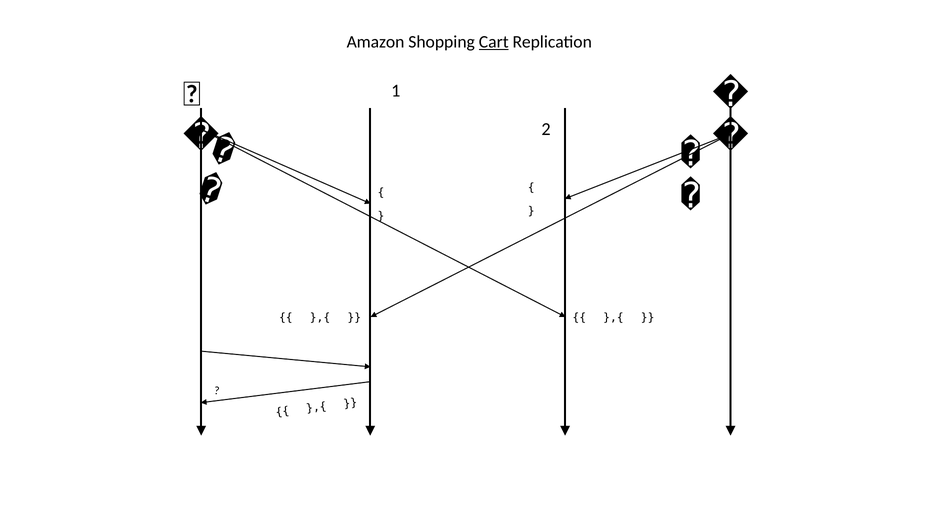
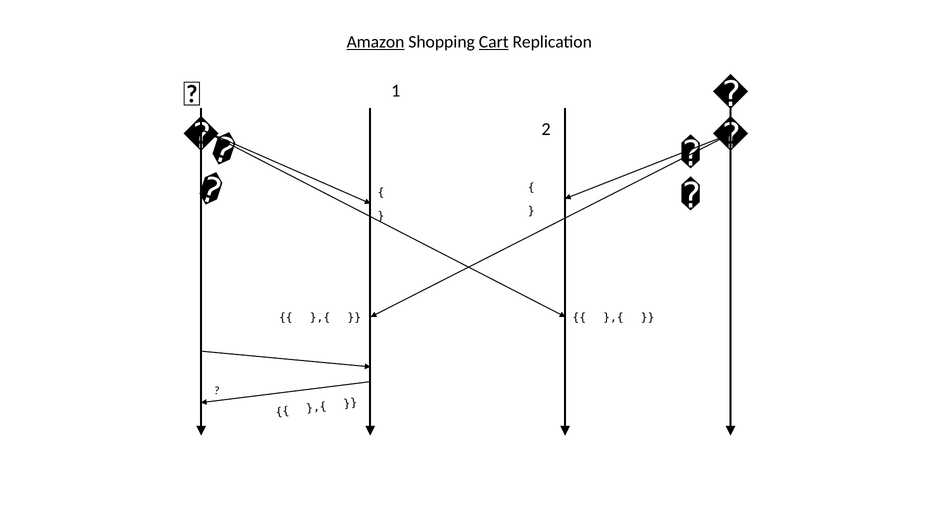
Amazon underline: none -> present
